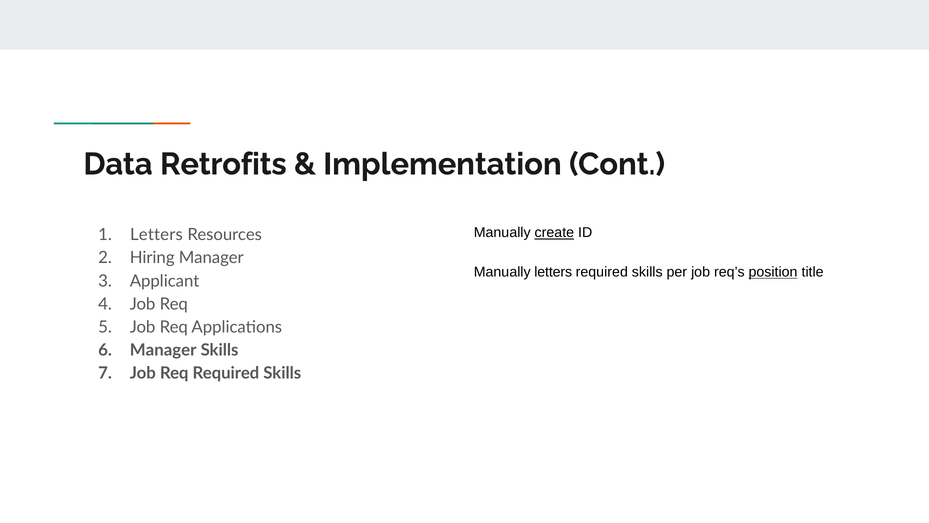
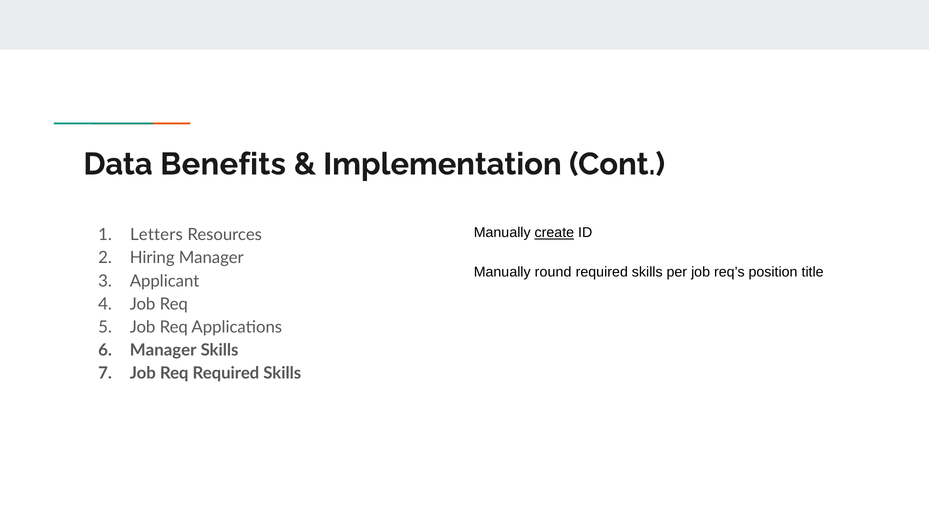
Retrofits: Retrofits -> Benefits
Manually letters: letters -> round
position underline: present -> none
